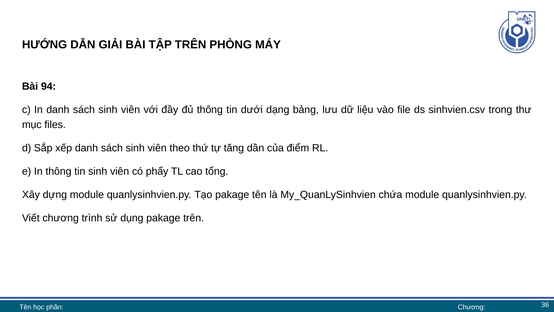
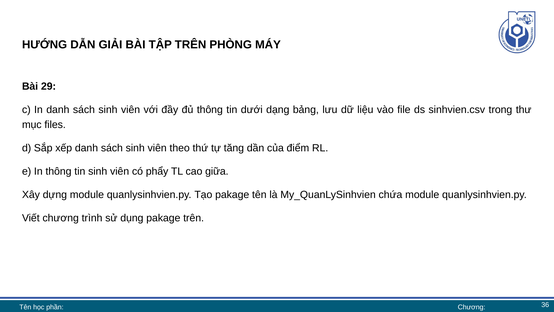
94: 94 -> 29
tổng: tổng -> giữa
